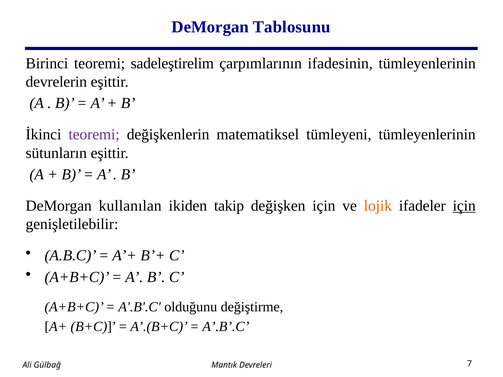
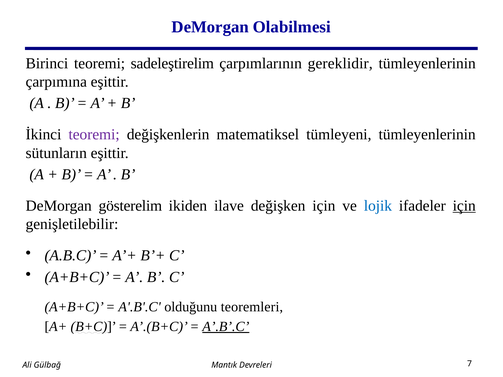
Tablosunu: Tablosunu -> Olabilmesi
ifadesinin: ifadesinin -> gereklidir
devrelerin: devrelerin -> çarpımına
kullanılan: kullanılan -> gösterelim
takip: takip -> ilave
lojik colour: orange -> blue
değiştirme: değiştirme -> teoremleri
A’.B’.C underline: none -> present
